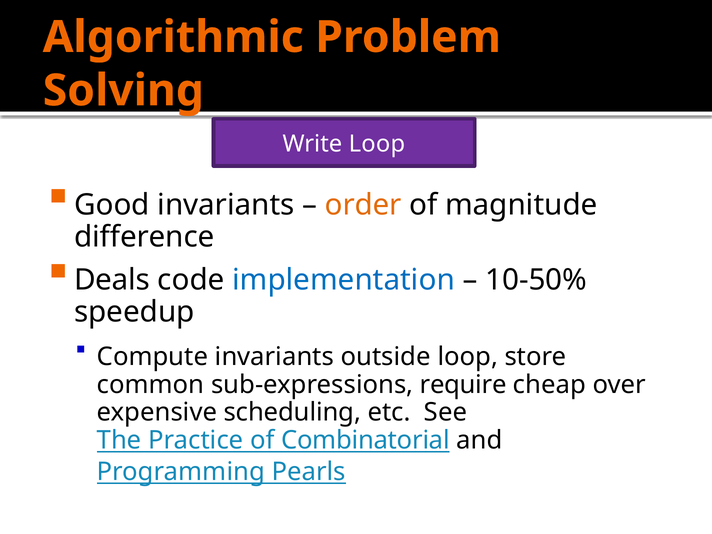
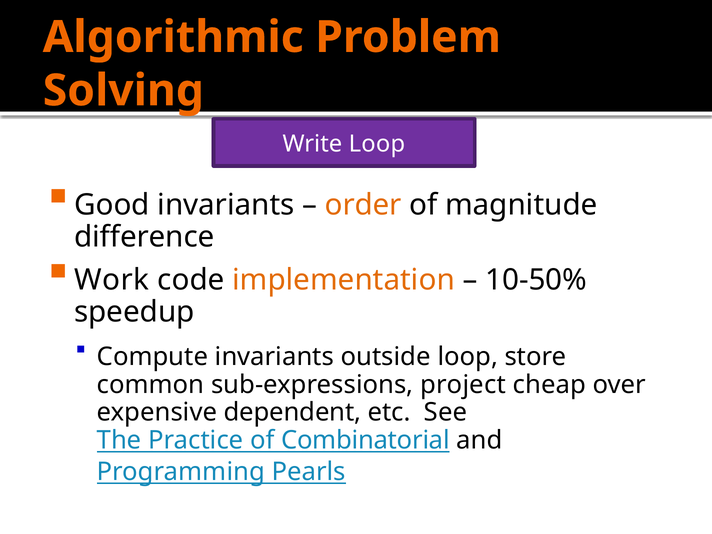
Deals: Deals -> Work
implementation colour: blue -> orange
require: require -> project
scheduling: scheduling -> dependent
